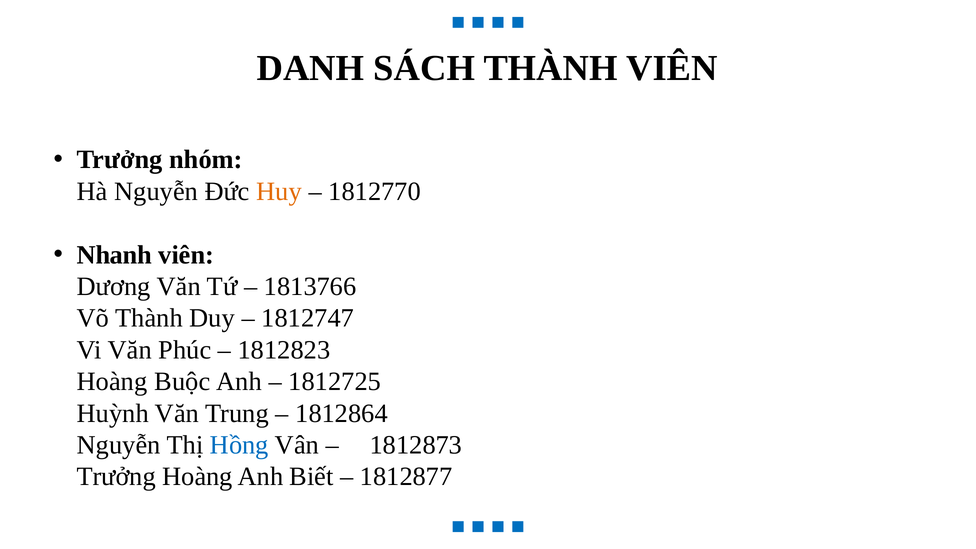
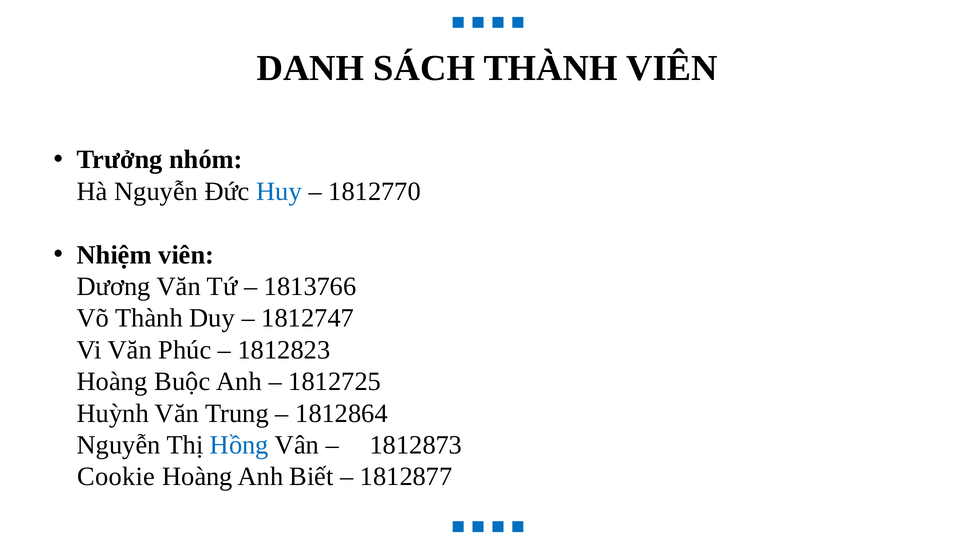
Huy colour: orange -> blue
Nhanh: Nhanh -> Nhiệm
Trưởng at (116, 477): Trưởng -> Cookie
